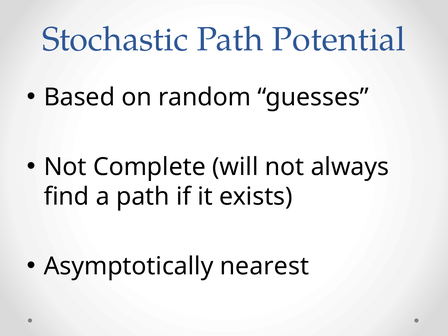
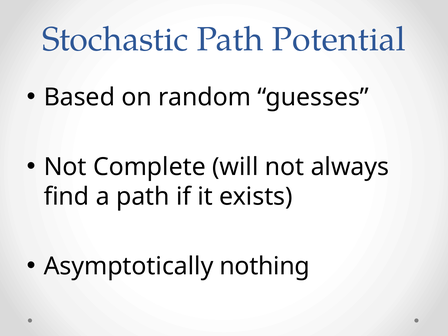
nearest: nearest -> nothing
